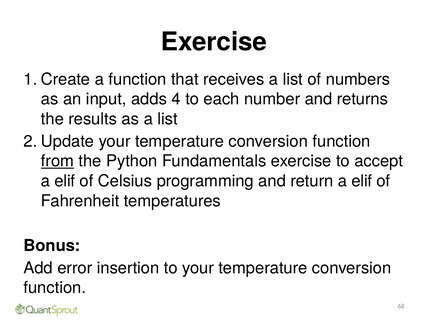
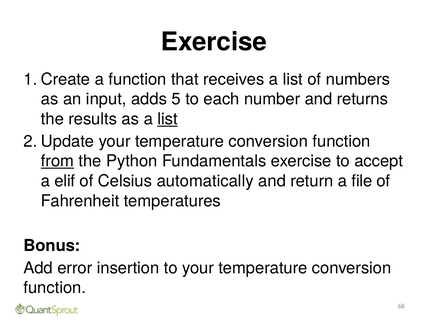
4: 4 -> 5
list at (168, 119) underline: none -> present
programming: programming -> automatically
return a elif: elif -> file
